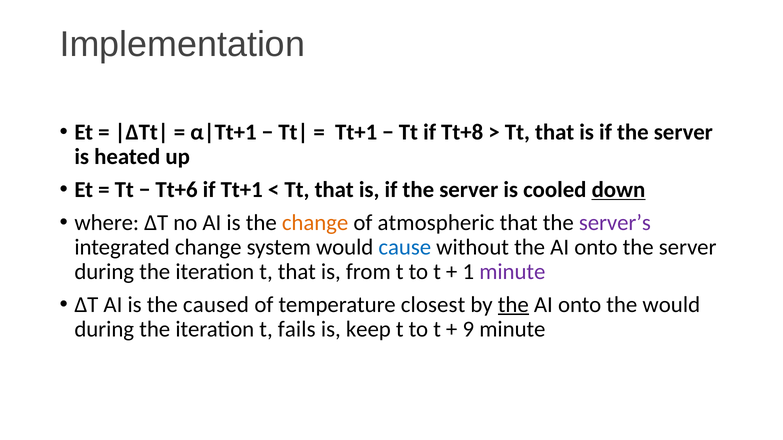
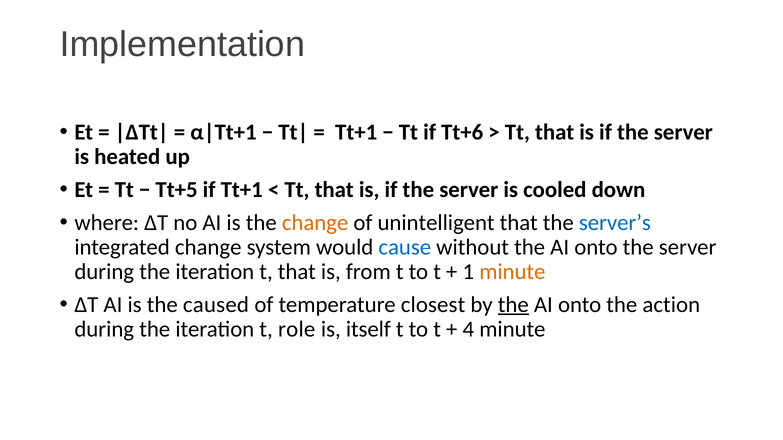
Tt+8: Tt+8 -> Tt+6
Tt+6: Tt+6 -> Tt+5
down underline: present -> none
atmospheric: atmospheric -> unintelligent
server’s colour: purple -> blue
minute at (512, 272) colour: purple -> orange
the would: would -> action
fails: fails -> role
keep: keep -> itself
9: 9 -> 4
